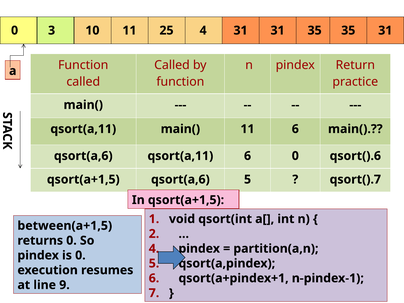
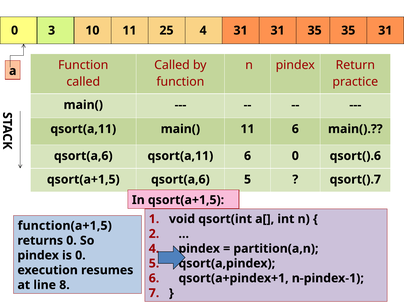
between(a+1,5: between(a+1,5 -> function(a+1,5
9: 9 -> 8
